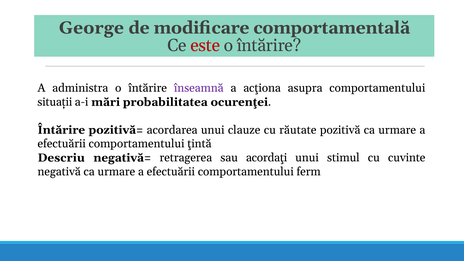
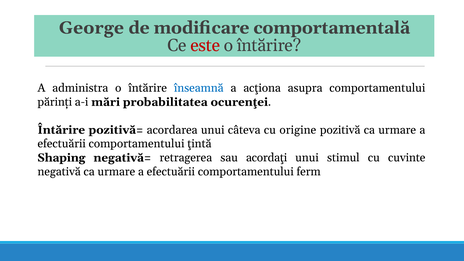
înseamnă colour: purple -> blue
situații: situații -> părinți
clauze: clauze -> câteva
răutate: răutate -> origine
Descriu: Descriu -> Shaping
